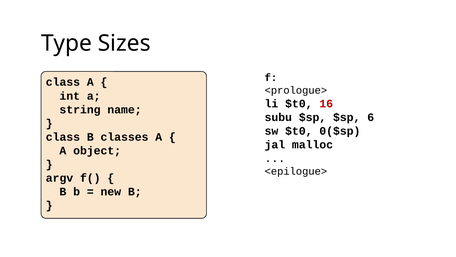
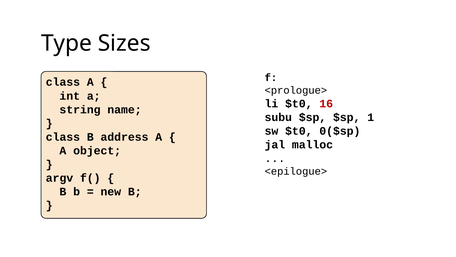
6: 6 -> 1
classes: classes -> address
